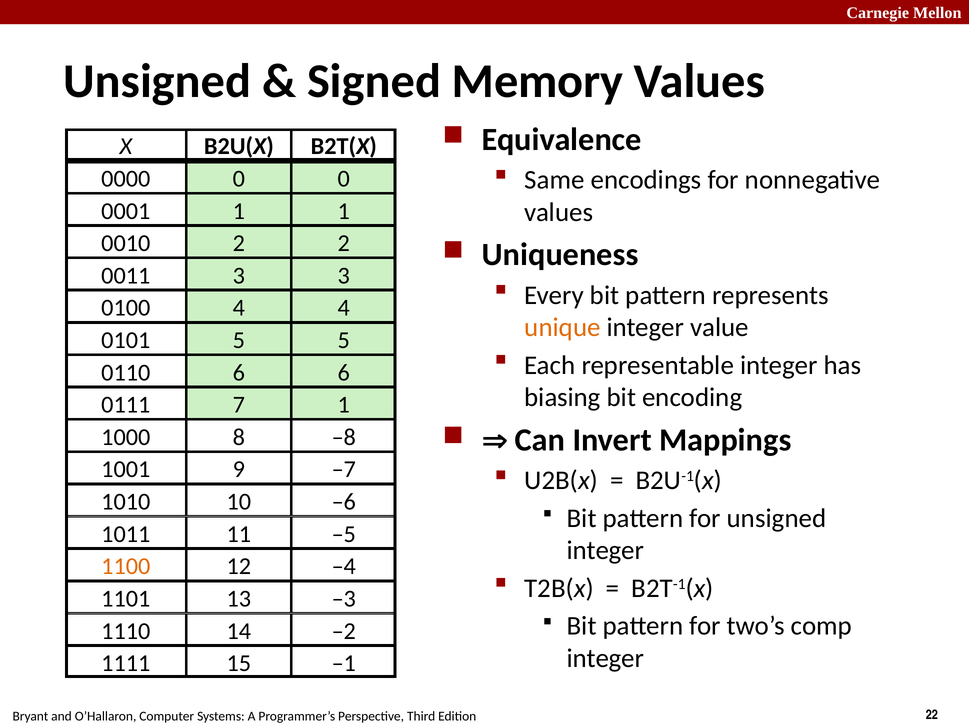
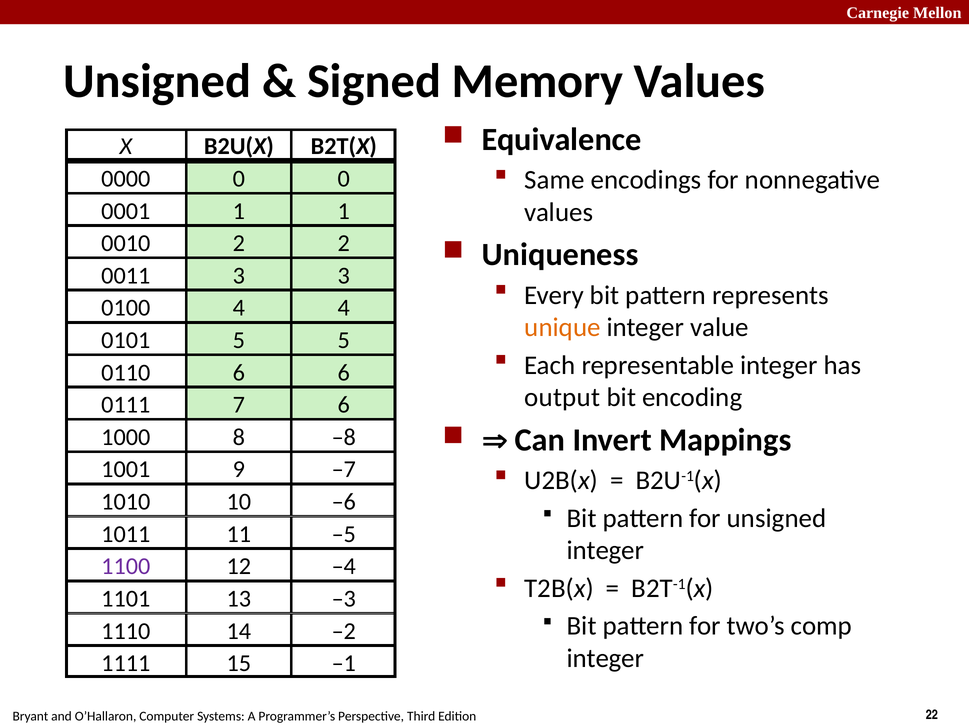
biasing: biasing -> output
0111 1: 1 -> 6
1100 colour: orange -> purple
